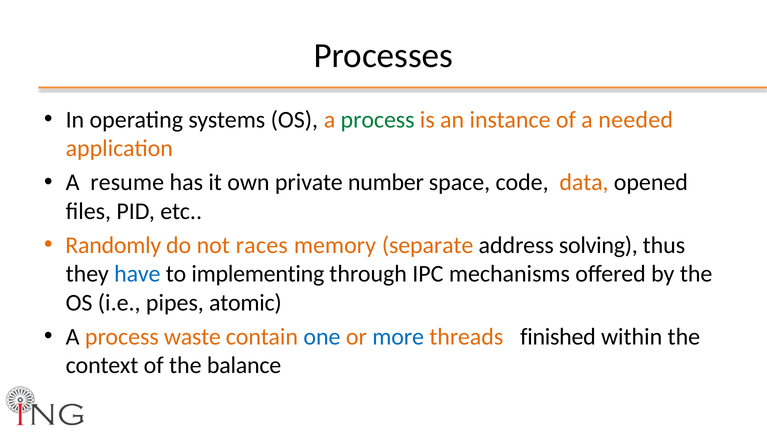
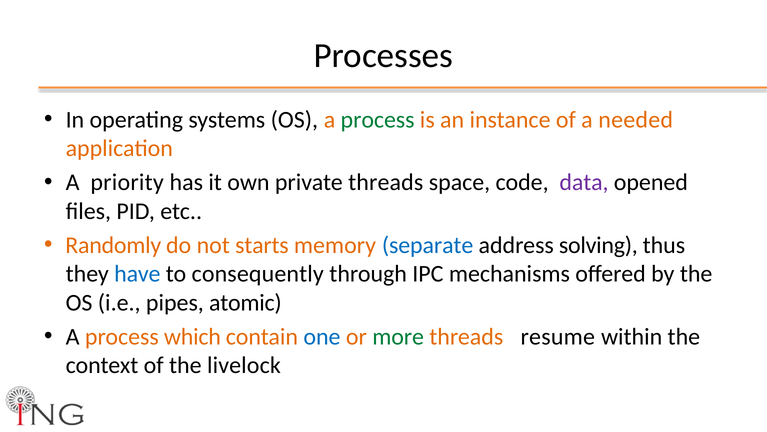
resume: resume -> priority
private number: number -> threads
data colour: orange -> purple
races: races -> starts
separate colour: orange -> blue
implementing: implementing -> consequently
waste: waste -> which
more colour: blue -> green
finished: finished -> resume
balance: balance -> livelock
